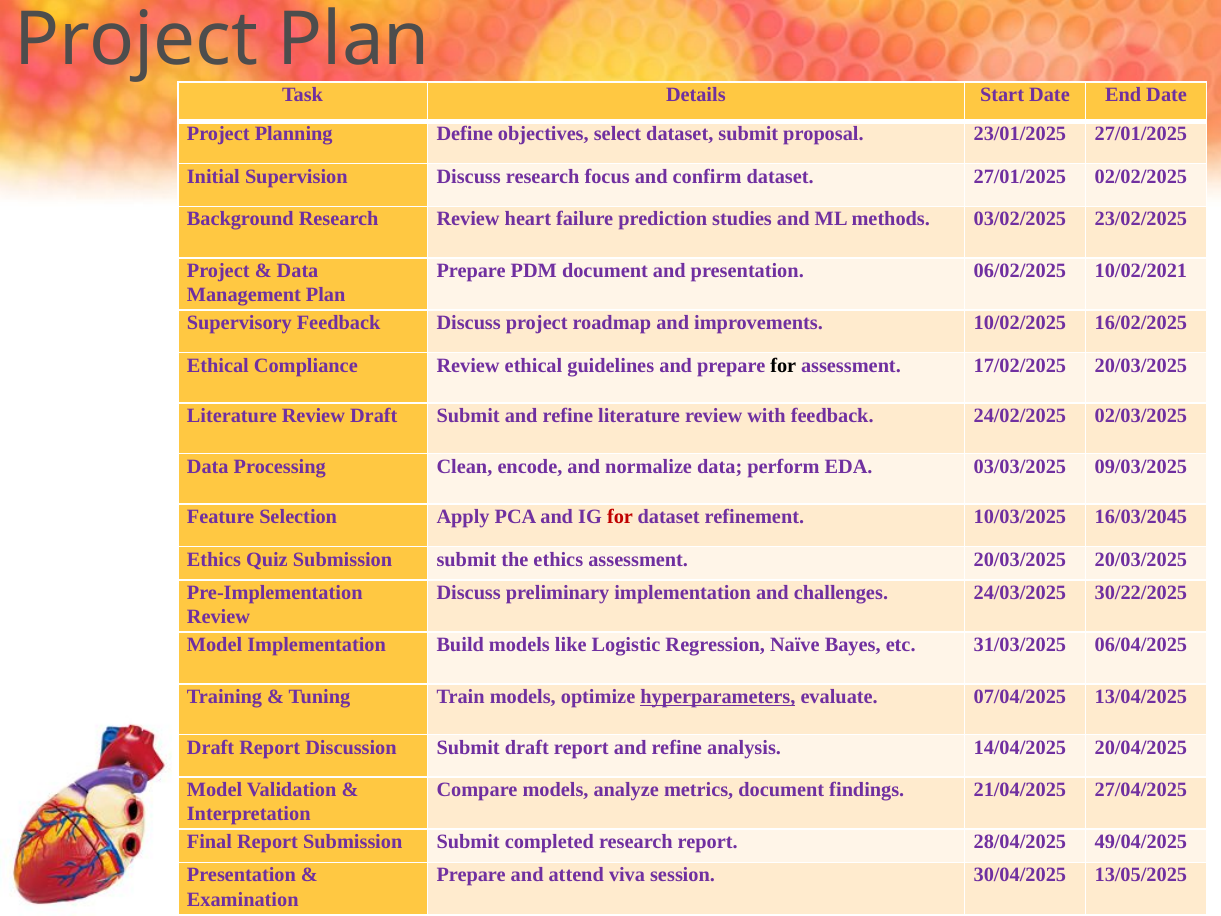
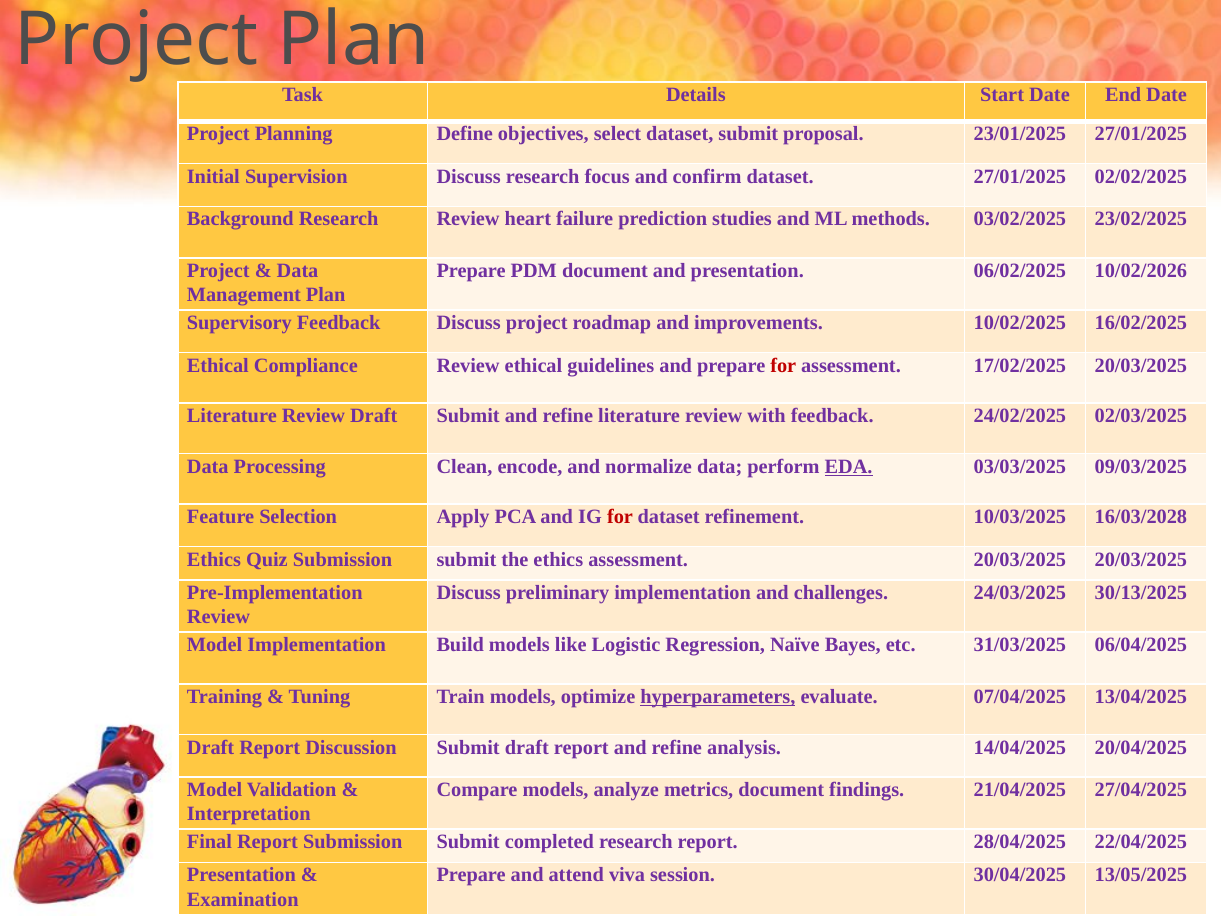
10/02/2021: 10/02/2021 -> 10/02/2026
for at (783, 365) colour: black -> red
EDA underline: none -> present
16/03/2045: 16/03/2045 -> 16/03/2028
30/22/2025: 30/22/2025 -> 30/13/2025
49/04/2025: 49/04/2025 -> 22/04/2025
